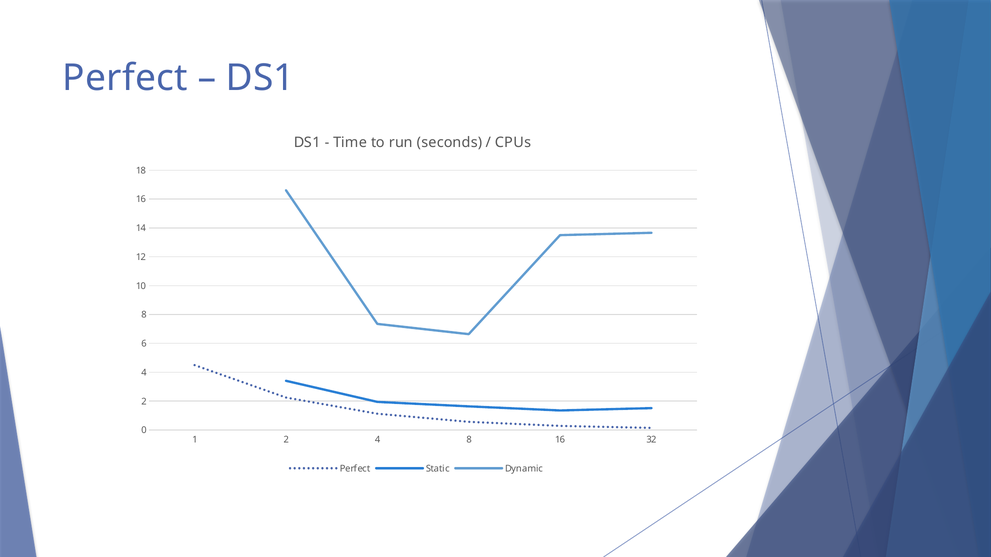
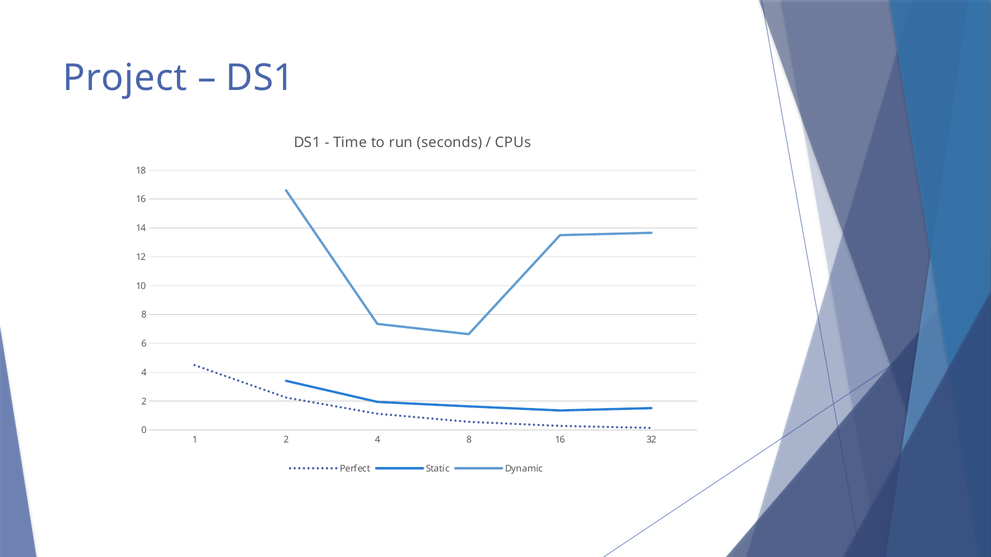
Perfect at (125, 78): Perfect -> Project
